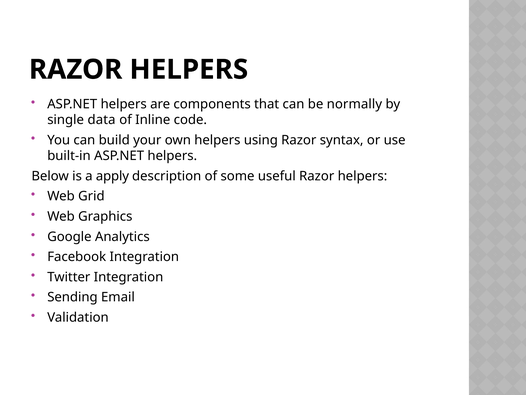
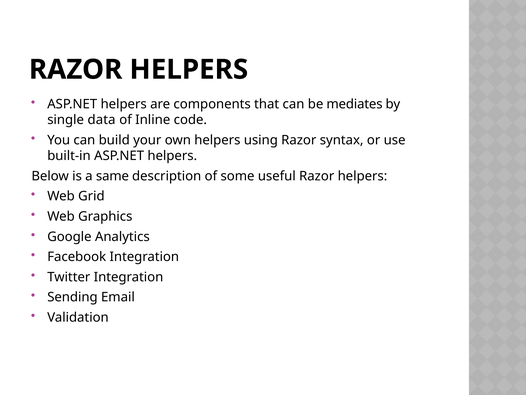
normally: normally -> mediates
apply: apply -> same
